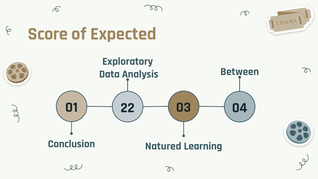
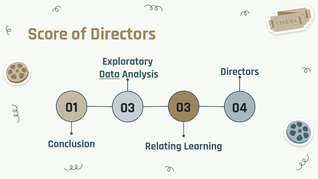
of Expected: Expected -> Directors
Between at (240, 72): Between -> Directors
Data underline: none -> present
01 22: 22 -> 03
Natured: Natured -> Relating
